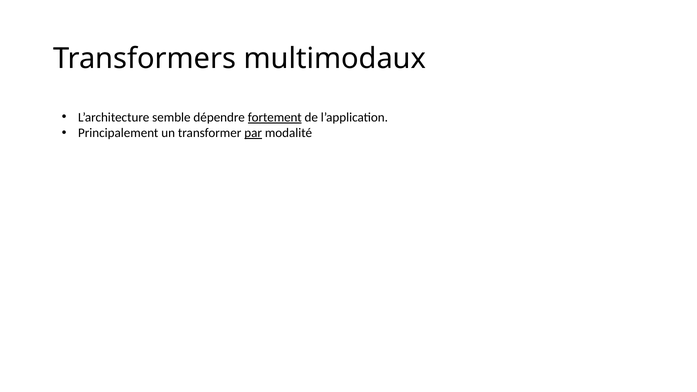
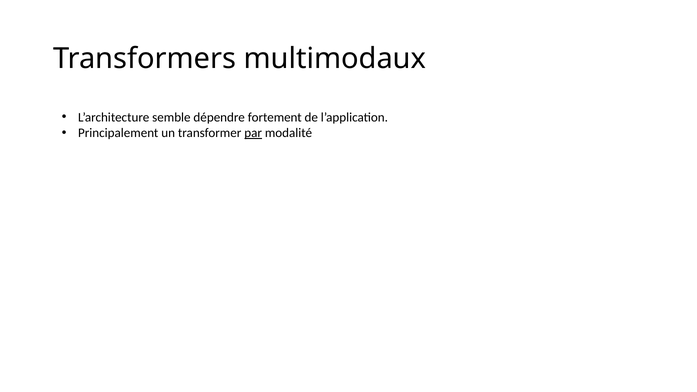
fortement underline: present -> none
